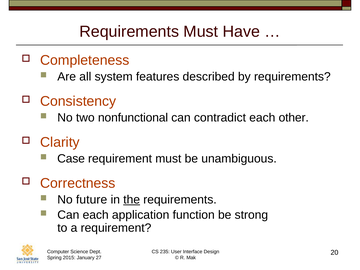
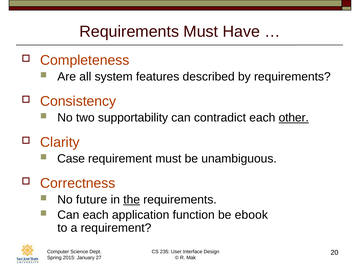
nonfunctional: nonfunctional -> supportability
other underline: none -> present
strong: strong -> ebook
